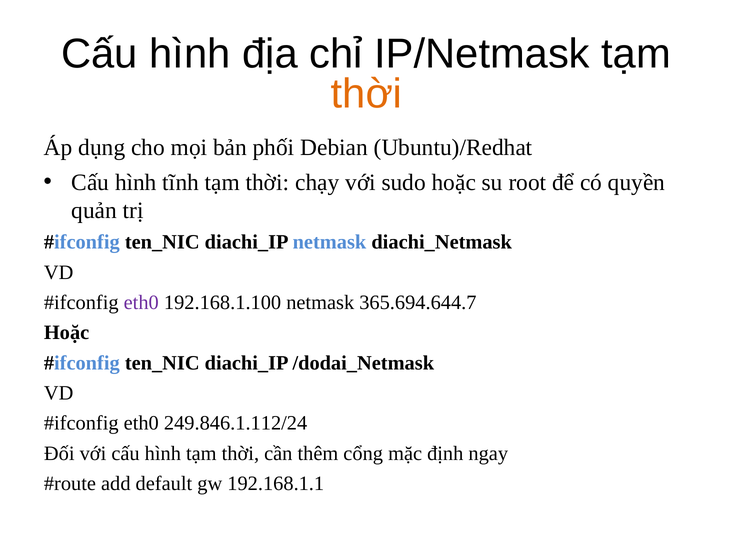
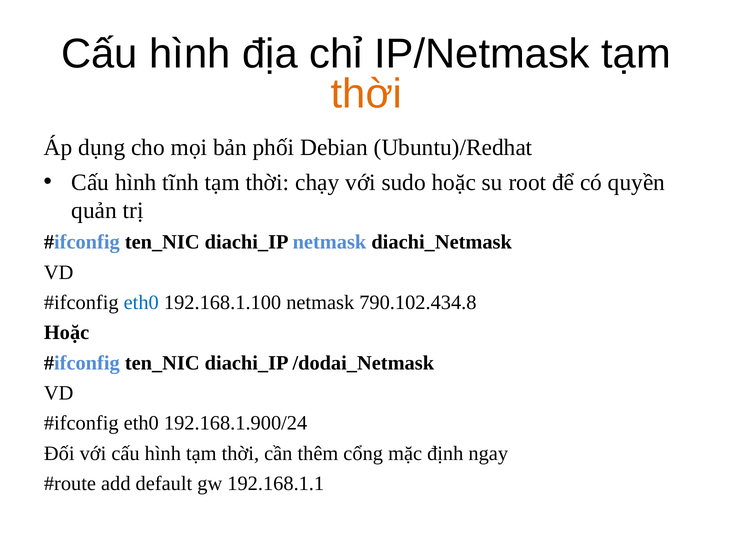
eth0 at (141, 302) colour: purple -> blue
365.694.644.7: 365.694.644.7 -> 790.102.434.8
249.846.1.112/24: 249.846.1.112/24 -> 192.168.1.900/24
